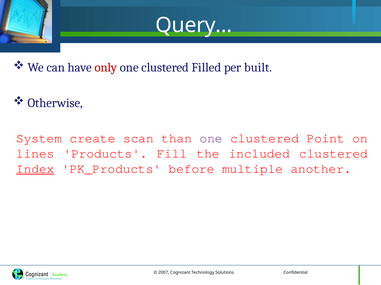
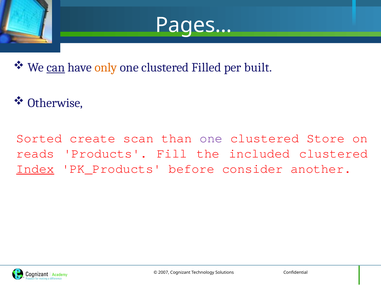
Query…: Query… -> Pages…
can underline: none -> present
only colour: red -> orange
System: System -> Sorted
Point: Point -> Store
lines: lines -> reads
multiple: multiple -> consider
